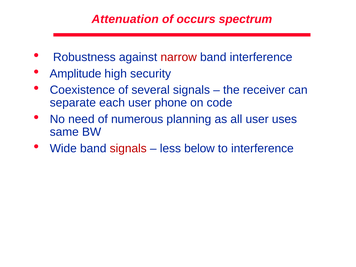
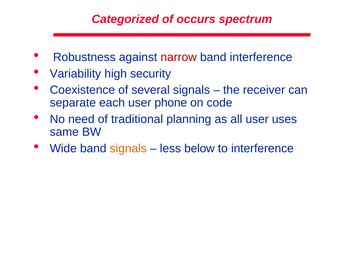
Attenuation: Attenuation -> Categorized
Amplitude: Amplitude -> Variability
numerous: numerous -> traditional
signals at (128, 148) colour: red -> orange
